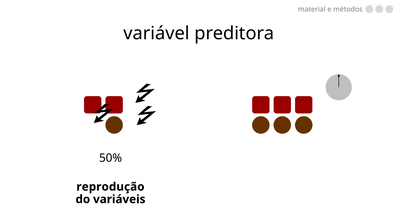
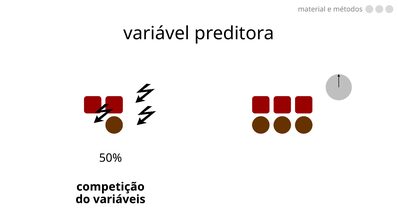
reprodução: reprodução -> competição
